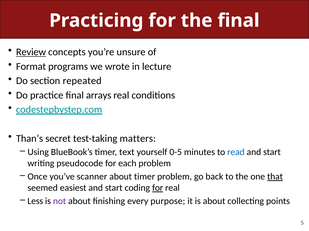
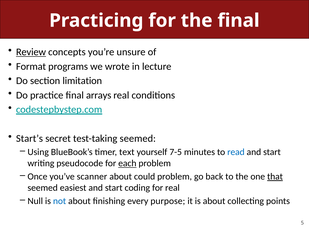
repeated: repeated -> limitation
Than’s: Than’s -> Start’s
test-taking matters: matters -> seemed
0-5: 0-5 -> 7-5
each underline: none -> present
about timer: timer -> could
for at (158, 188) underline: present -> none
Less: Less -> Null
not colour: purple -> blue
